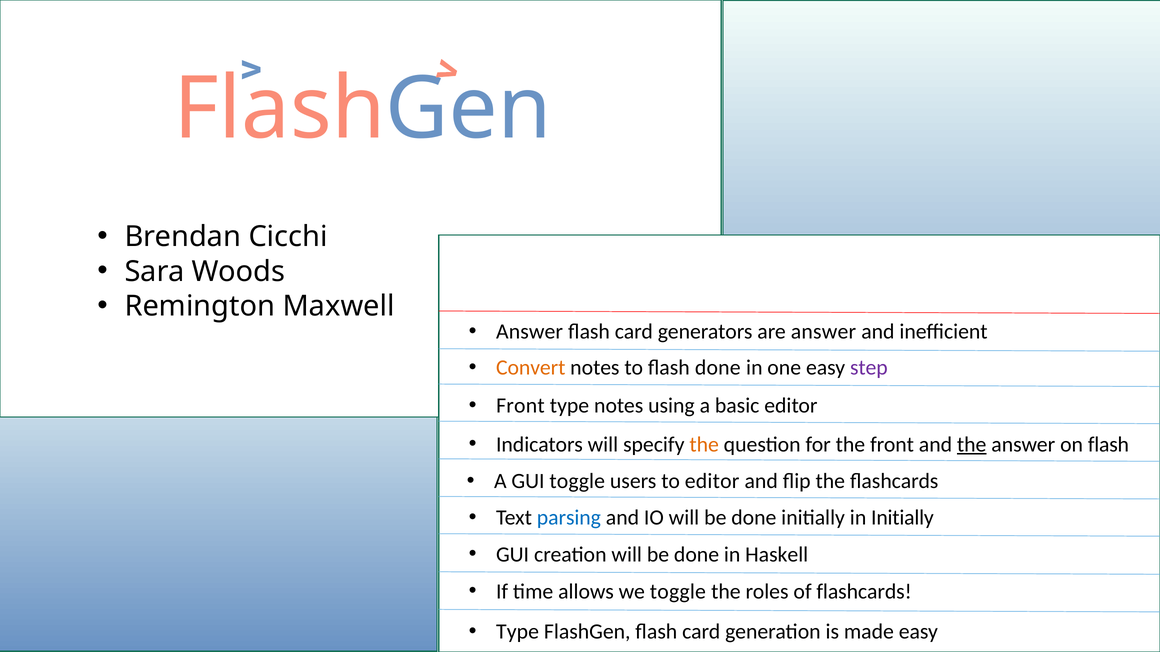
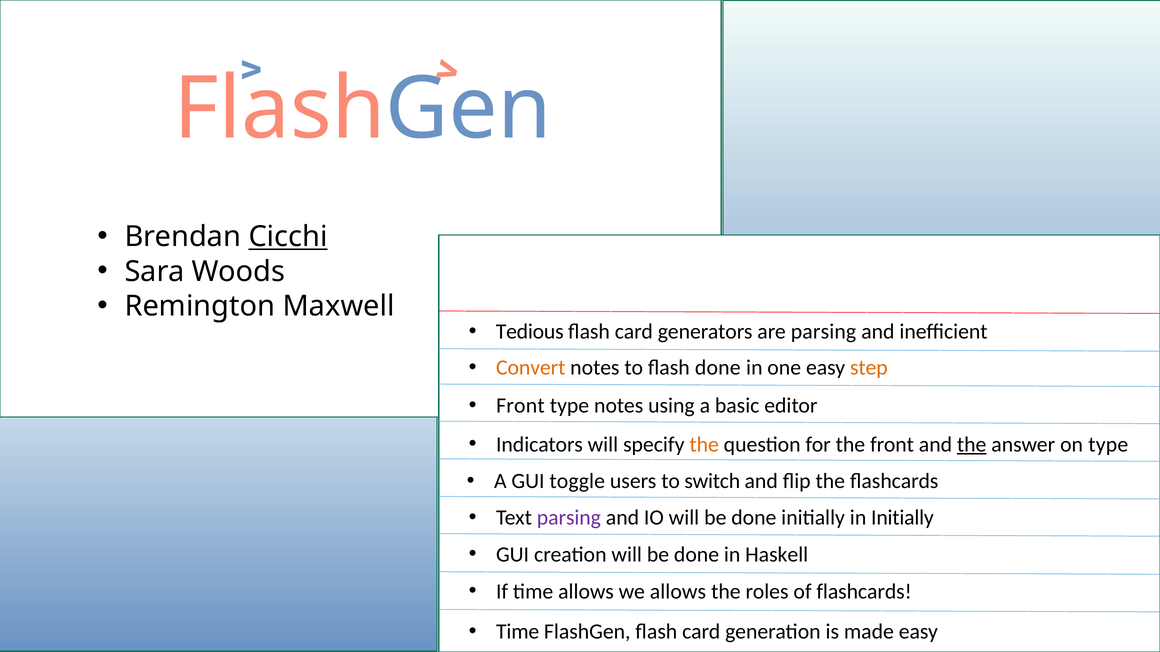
Cicchi underline: none -> present
Answer at (530, 332): Answer -> Tedious
are answer: answer -> parsing
step colour: purple -> orange
on flash: flash -> type
to editor: editor -> switch
parsing at (569, 518) colour: blue -> purple
we toggle: toggle -> allows
Type at (518, 632): Type -> Time
